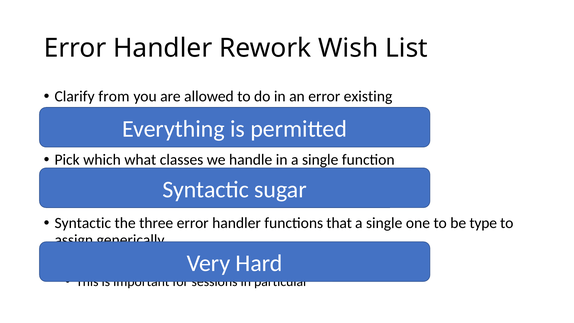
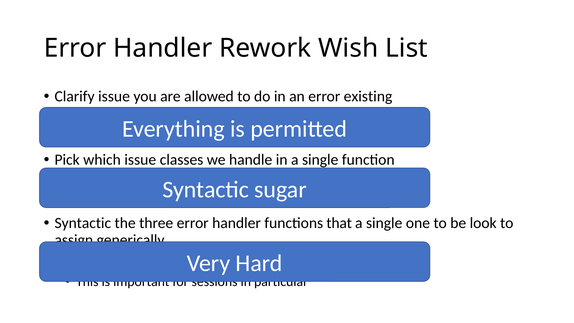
Clarify from: from -> issue
which what: what -> issue
type: type -> look
